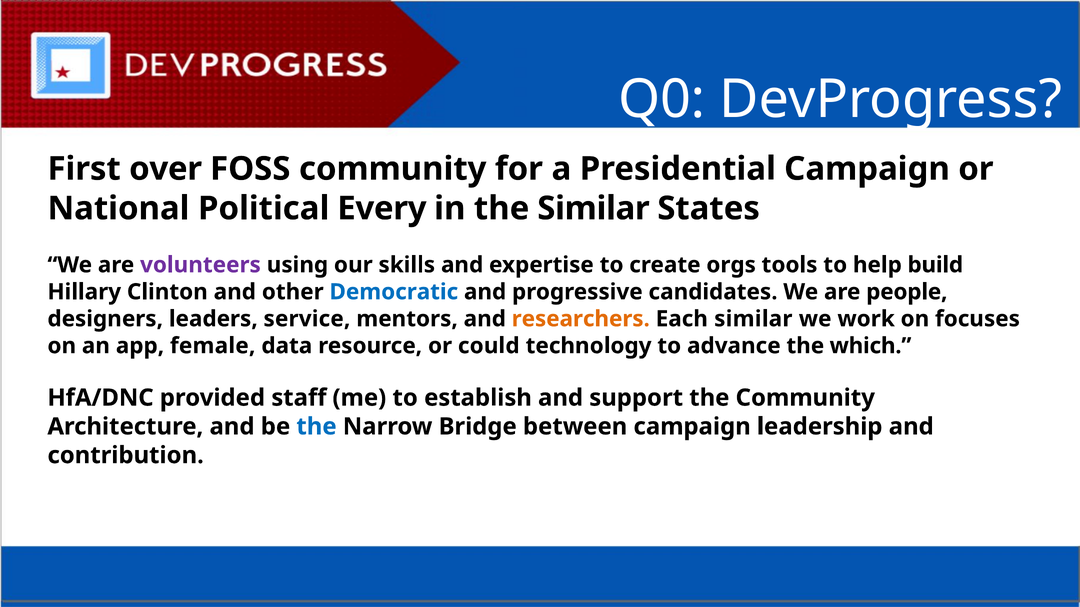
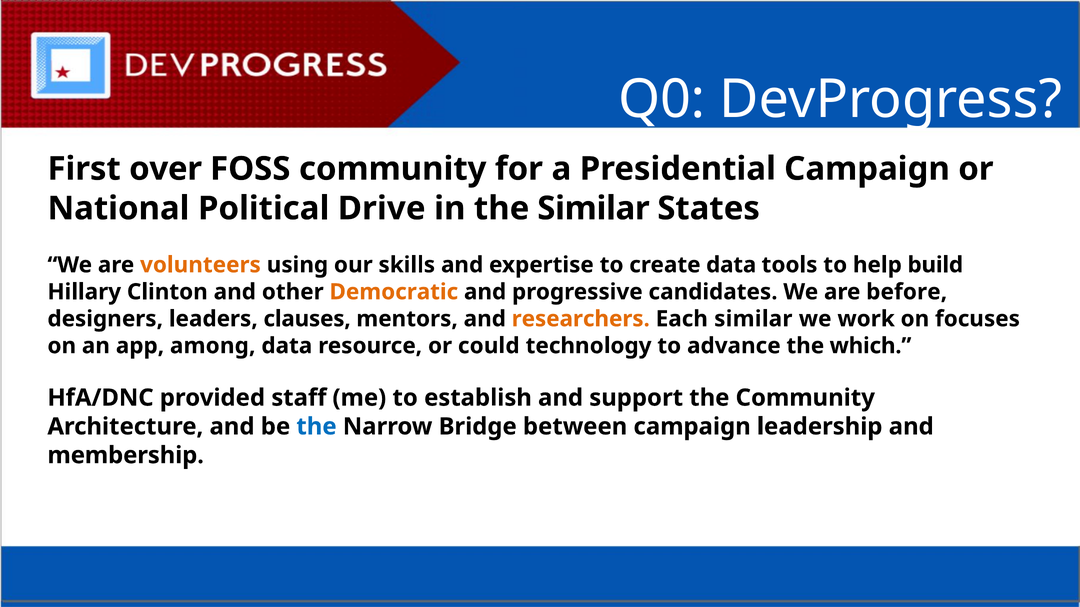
Every: Every -> Drive
volunteers colour: purple -> orange
create orgs: orgs -> data
Democratic colour: blue -> orange
people: people -> before
service: service -> clauses
female: female -> among
contribution: contribution -> membership
